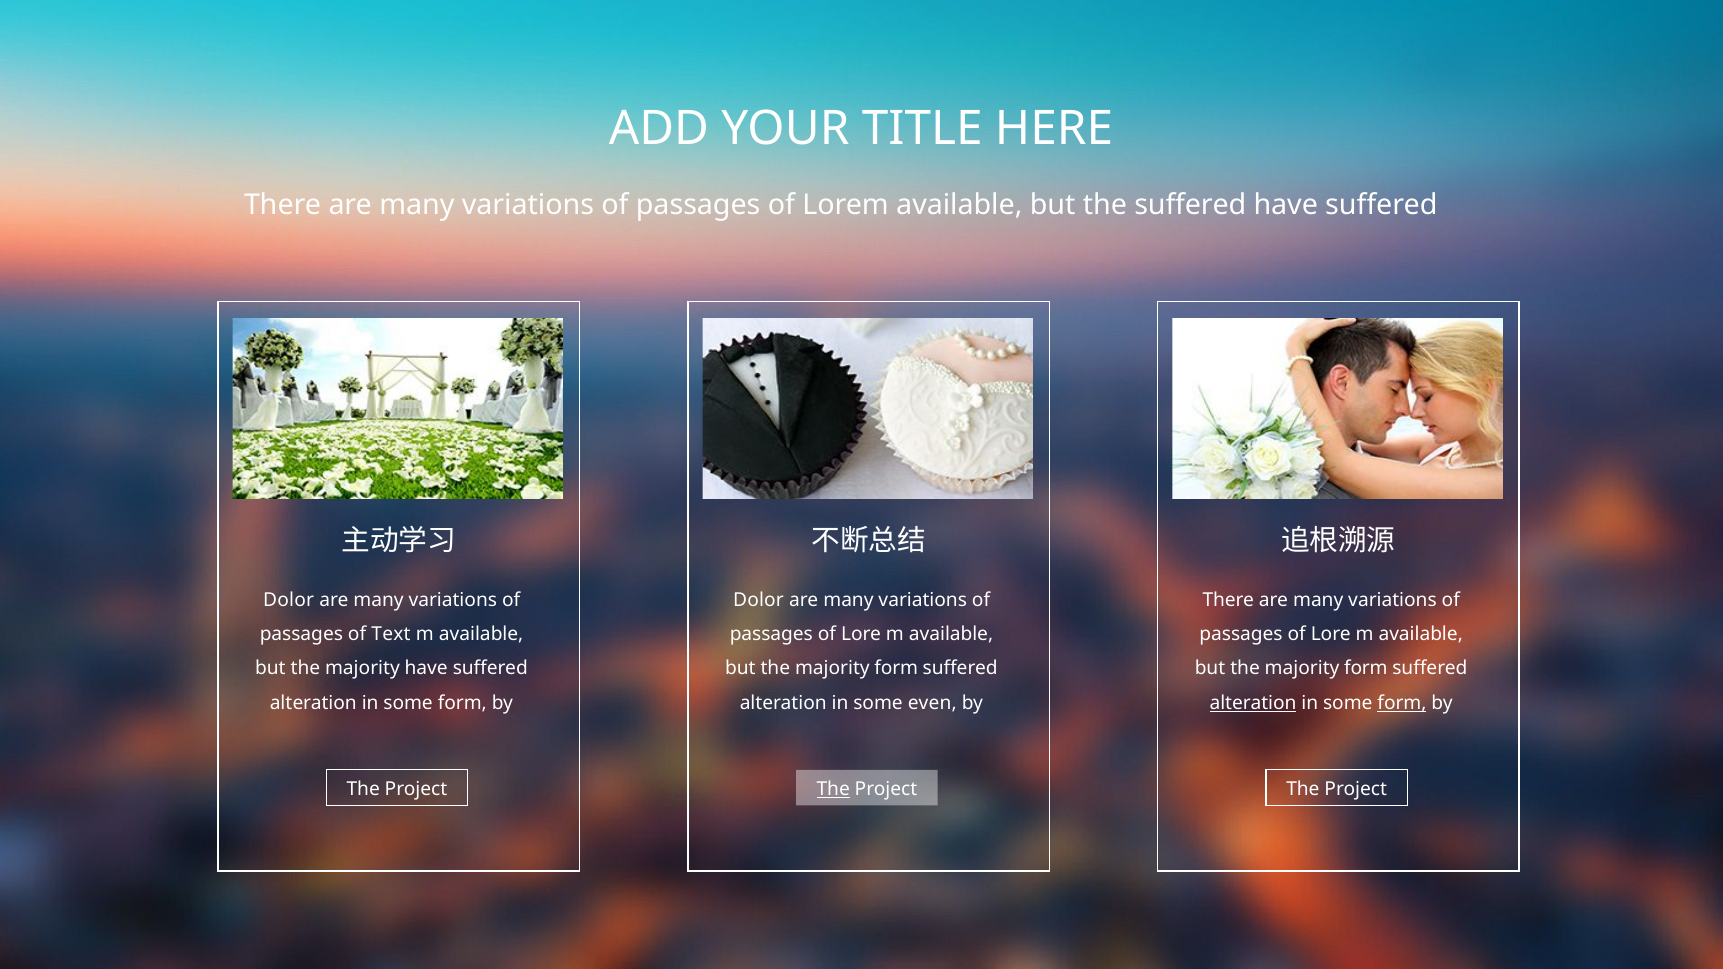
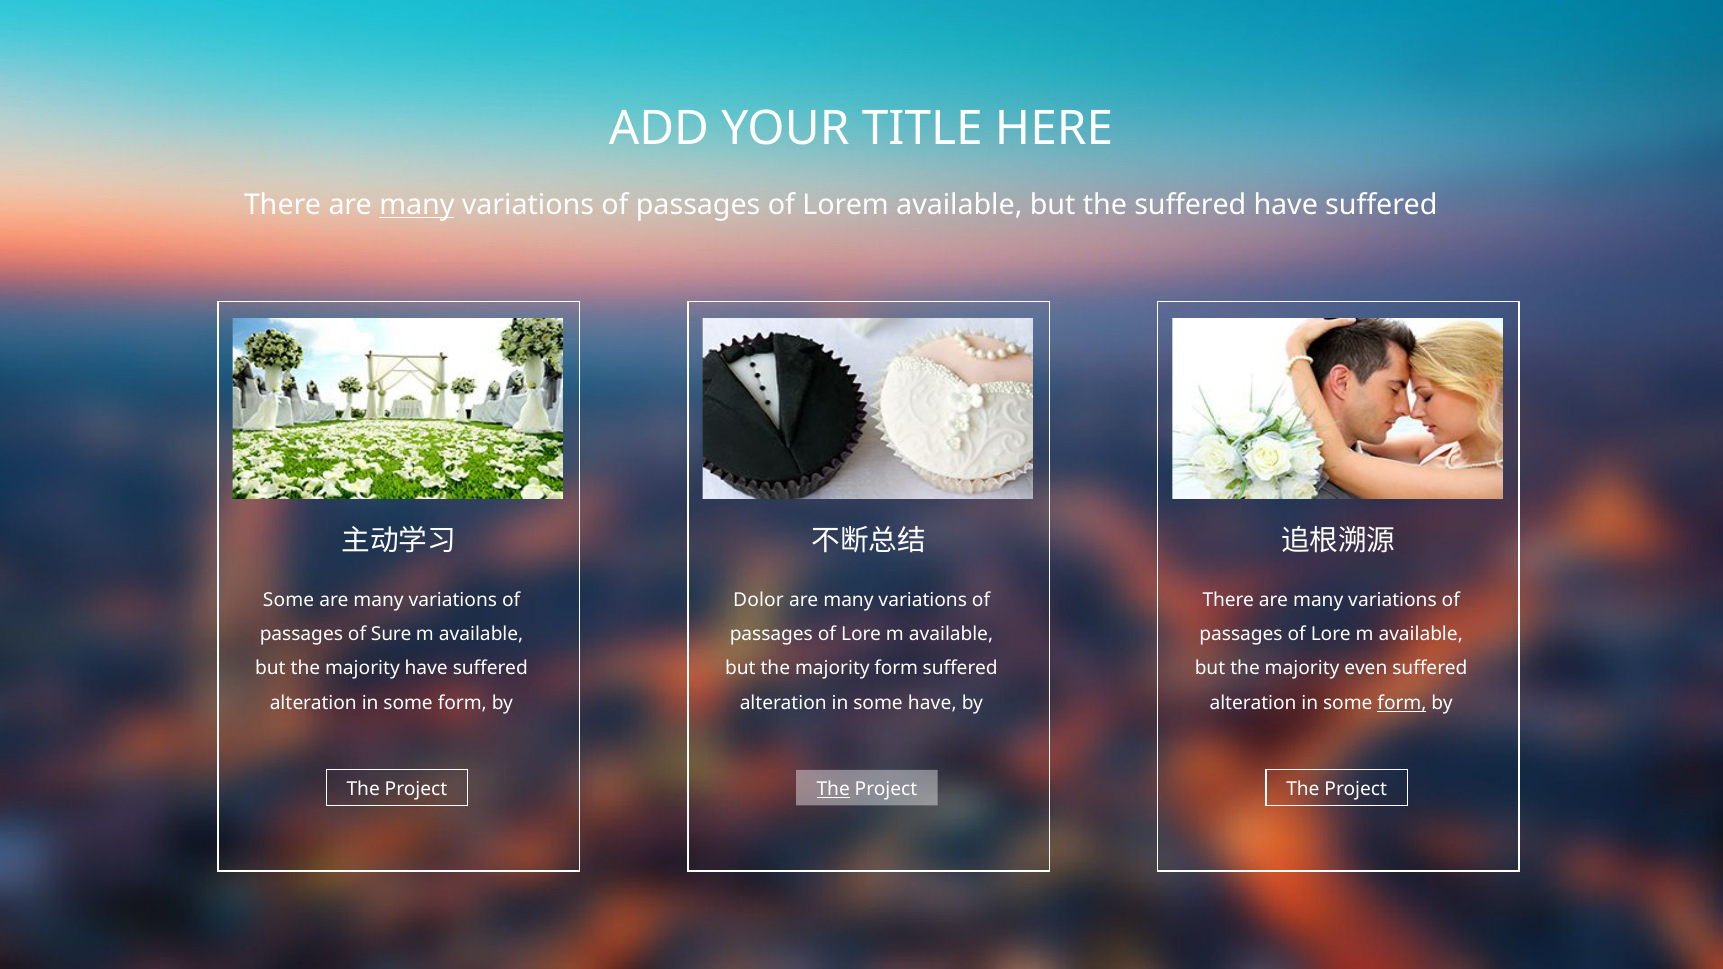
many at (417, 205) underline: none -> present
Dolor at (289, 600): Dolor -> Some
Text: Text -> Sure
form at (1366, 669): form -> even
some even: even -> have
alteration at (1253, 703) underline: present -> none
